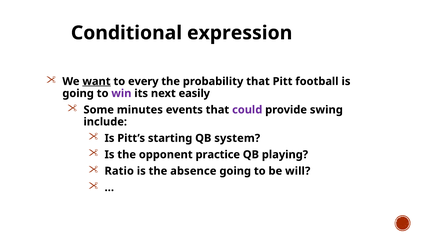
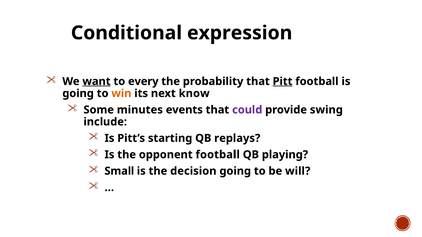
Pitt underline: none -> present
win colour: purple -> orange
easily: easily -> know
system: system -> replays
opponent practice: practice -> football
Ratio: Ratio -> Small
absence: absence -> decision
